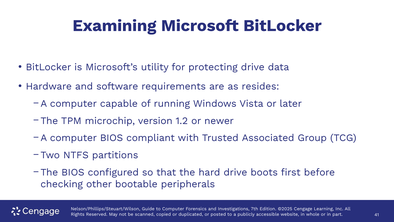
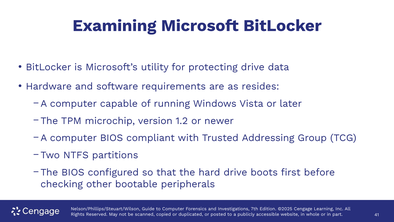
Associated: Associated -> Addressing
